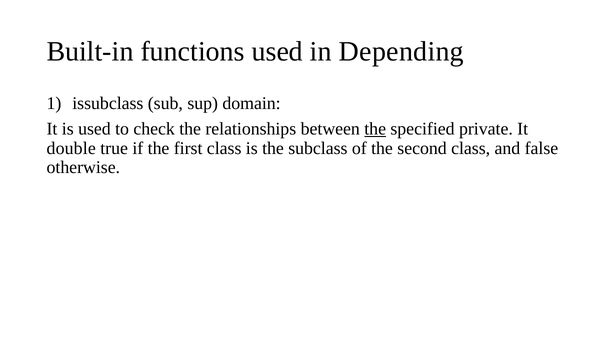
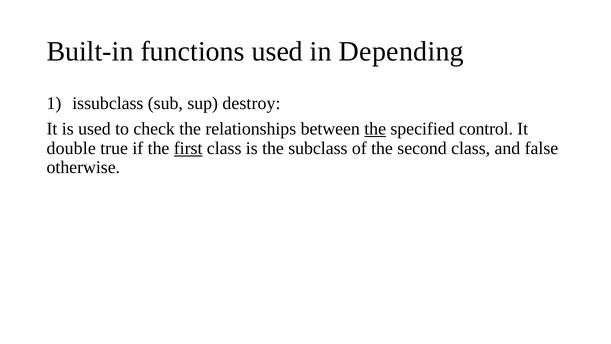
domain: domain -> destroy
private: private -> control
first underline: none -> present
